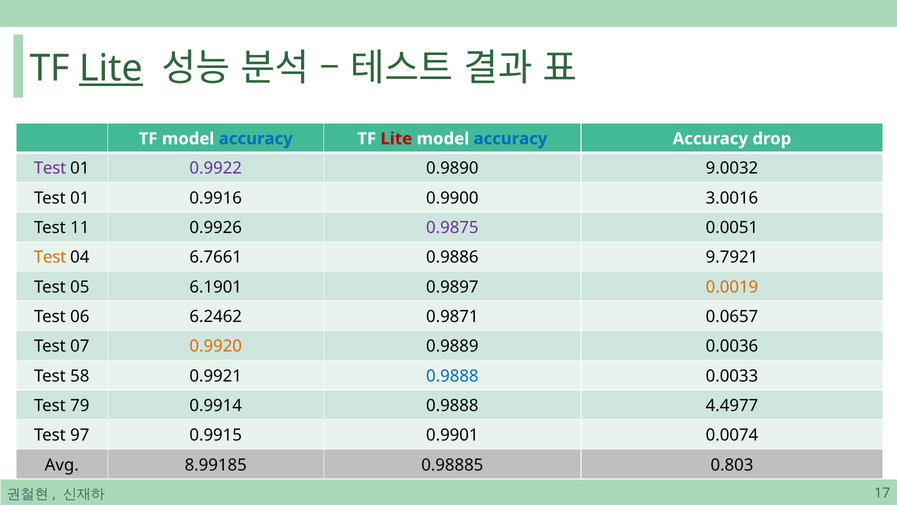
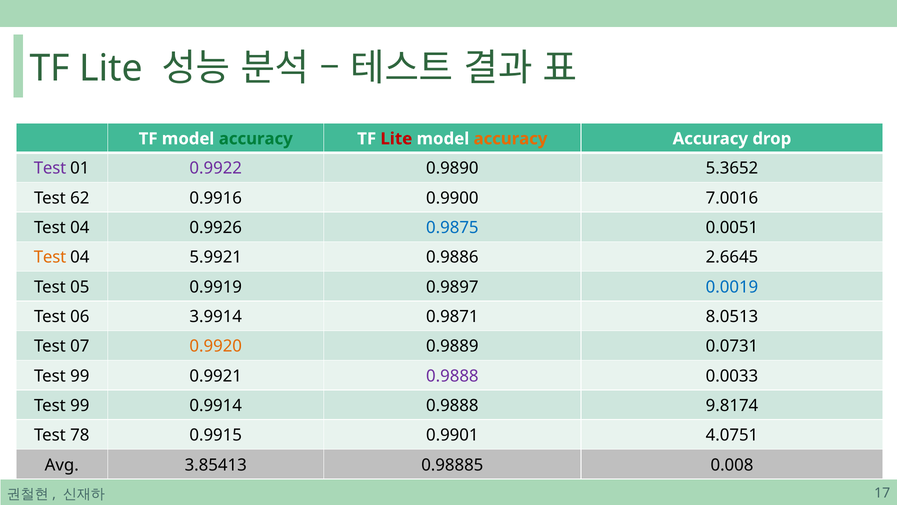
Lite at (111, 69) underline: present -> none
accuracy at (256, 139) colour: blue -> green
accuracy at (510, 139) colour: blue -> orange
9.0032: 9.0032 -> 5.3652
01 at (80, 198): 01 -> 62
3.0016: 3.0016 -> 7.0016
11 at (80, 228): 11 -> 04
0.9875 colour: purple -> blue
6.7661: 6.7661 -> 5.9921
9.7921: 9.7921 -> 2.6645
6.1901: 6.1901 -> 0.9919
0.0019 colour: orange -> blue
6.2462: 6.2462 -> 3.9914
0.0657: 0.0657 -> 8.0513
0.0036: 0.0036 -> 0.0731
58 at (80, 376): 58 -> 99
0.9888 at (452, 376) colour: blue -> purple
79 at (80, 405): 79 -> 99
4.4977: 4.4977 -> 9.8174
97: 97 -> 78
0.0074: 0.0074 -> 4.0751
8.99185: 8.99185 -> 3.85413
0.803: 0.803 -> 0.008
